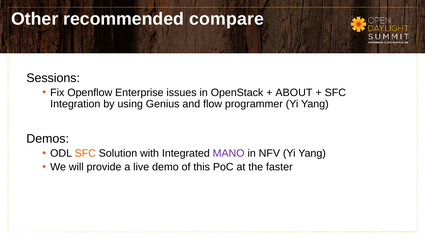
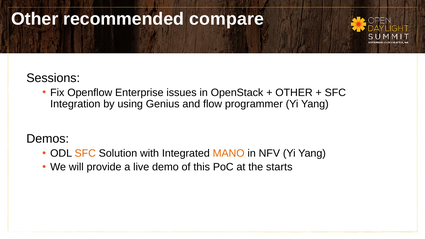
ABOUT at (294, 93): ABOUT -> OTHER
MANO colour: purple -> orange
faster: faster -> starts
